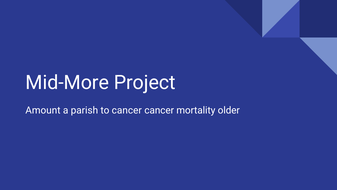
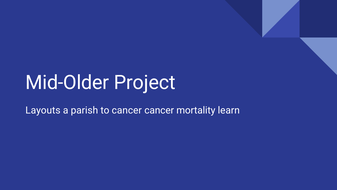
Mid-More: Mid-More -> Mid-Older
Amount: Amount -> Layouts
older: older -> learn
